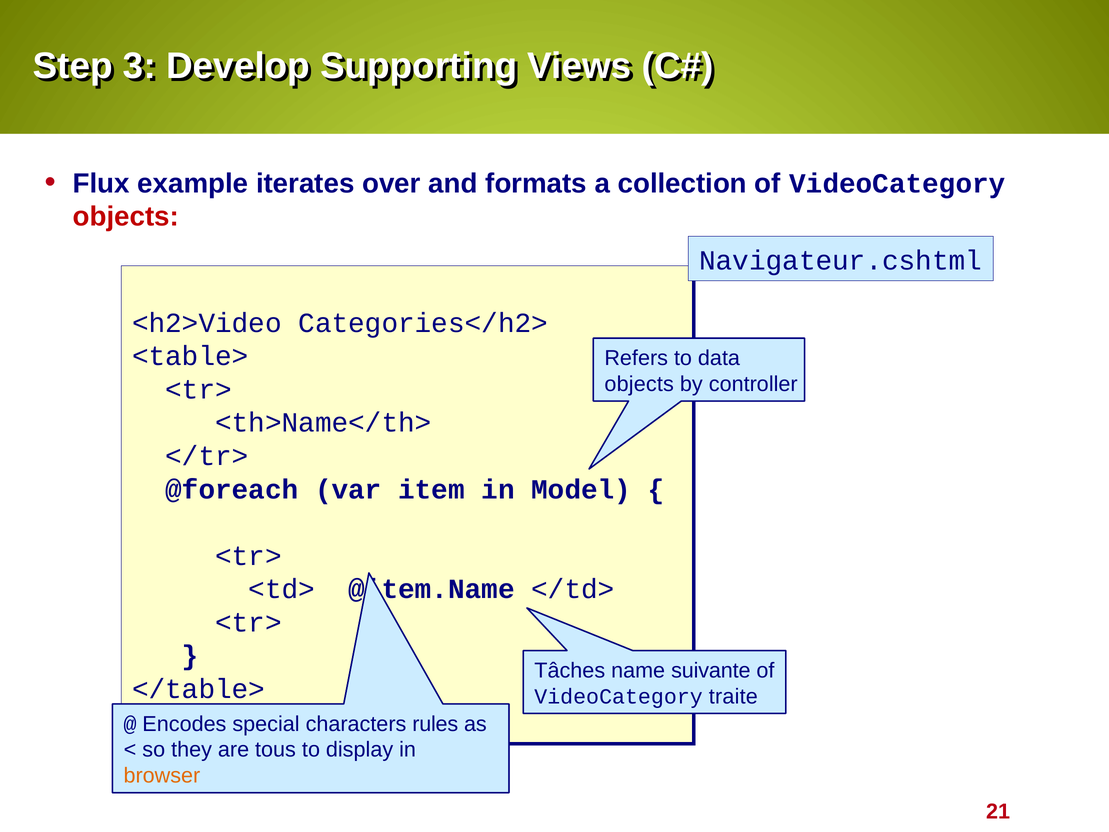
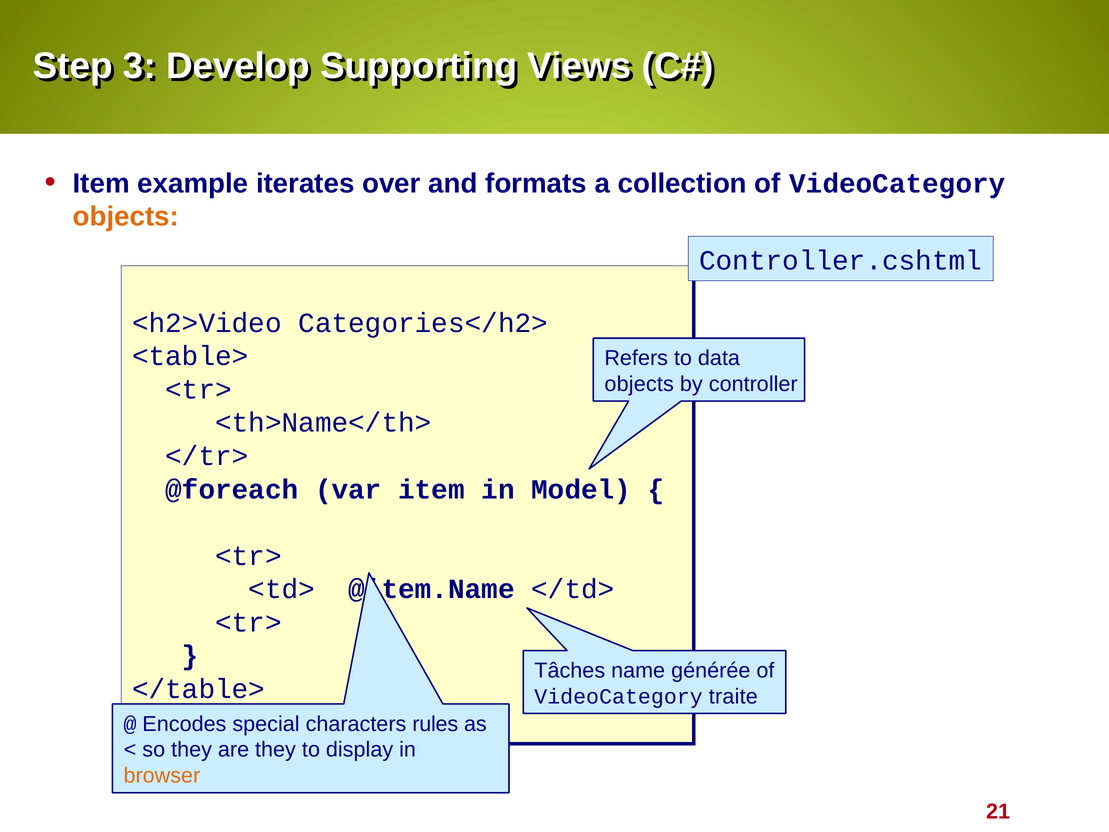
Flux at (101, 183): Flux -> Item
objects at (126, 217) colour: red -> orange
Navigateur.cshtml: Navigateur.cshtml -> Controller.cshtml
suivante: suivante -> générée
are tous: tous -> they
